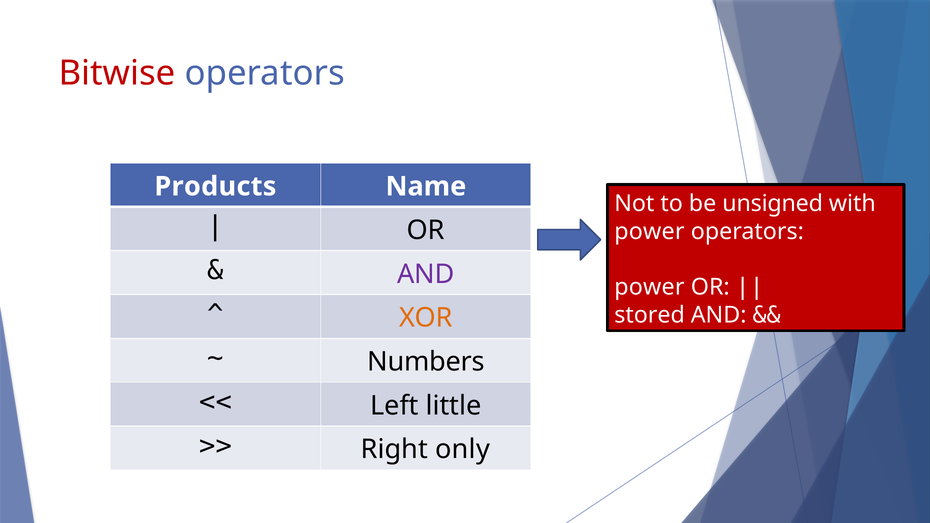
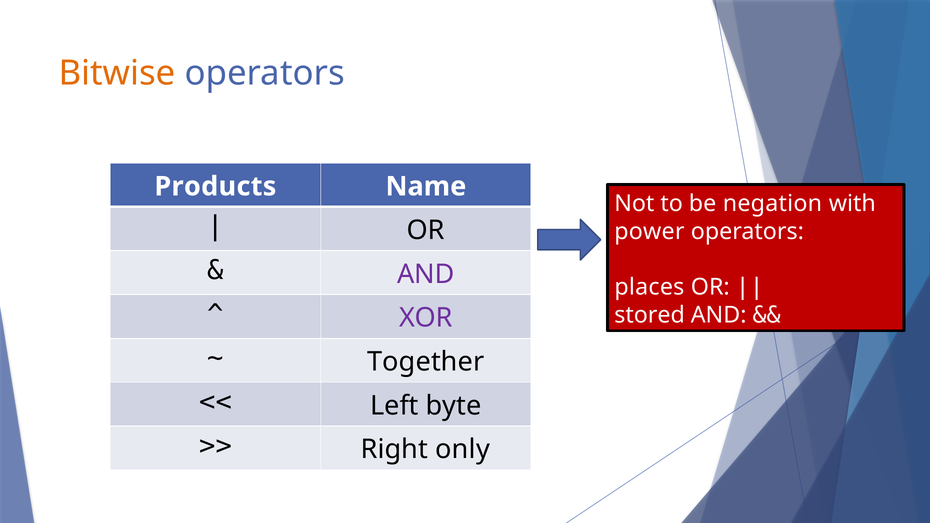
Bitwise colour: red -> orange
unsigned: unsigned -> negation
power at (649, 287): power -> places
XOR colour: orange -> purple
Numbers: Numbers -> Together
little: little -> byte
